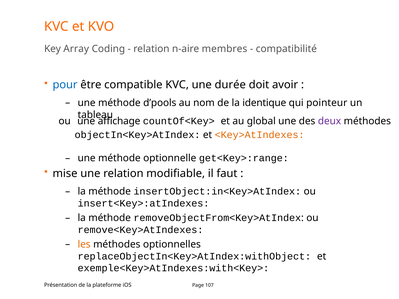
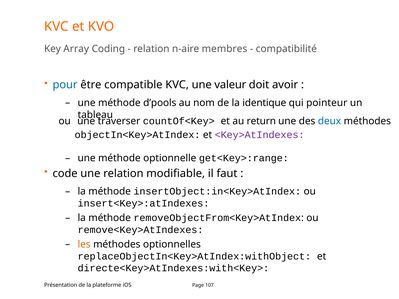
durée: durée -> valeur
affichage: affichage -> traverser
global: global -> return
deux colour: purple -> blue
<Key>AtIndexes colour: orange -> purple
mise: mise -> code
exemple<Key>AtIndexes:with<Key>: exemple<Key>AtIndexes:with<Key> -> directe<Key>AtIndexes:with<Key>
